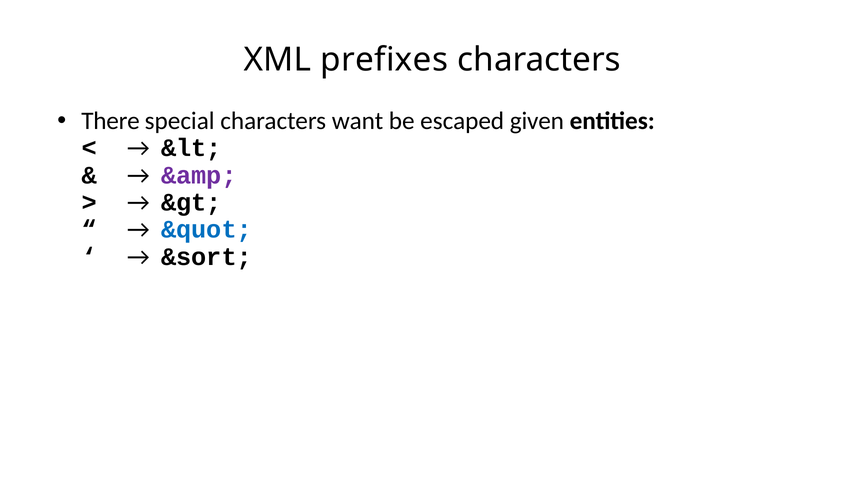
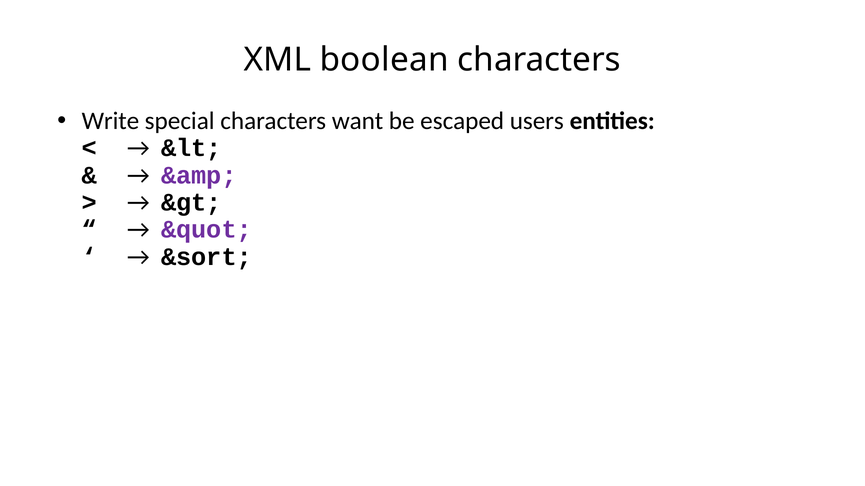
prefixes: prefixes -> boolean
There: There -> Write
given: given -> users
&quot colour: blue -> purple
